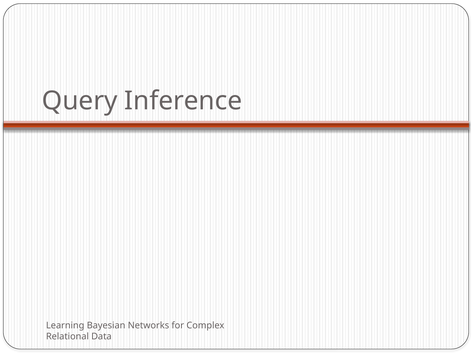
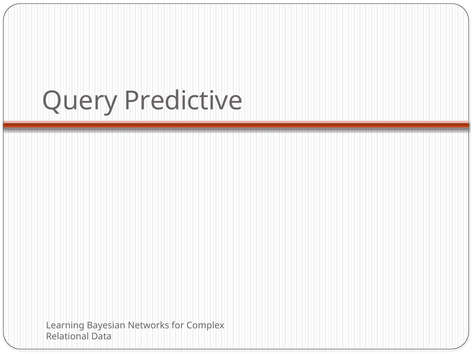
Inference: Inference -> Predictive
